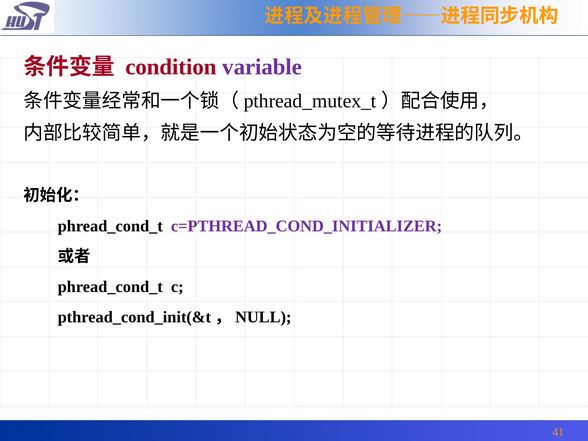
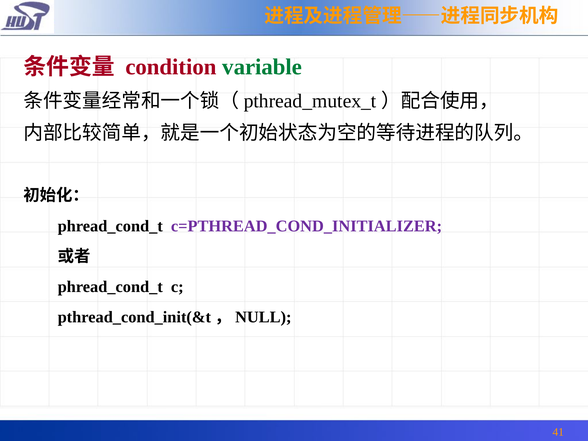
variable colour: purple -> green
